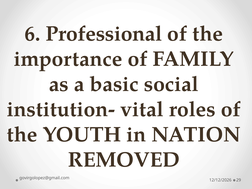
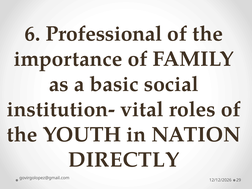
REMOVED: REMOVED -> DIRECTLY
